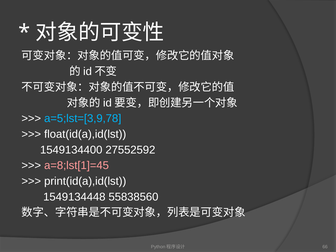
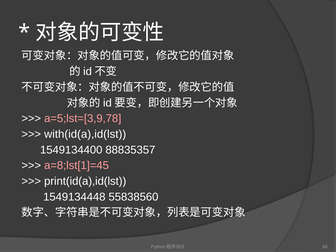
a=5;lst=[3,9,78 colour: light blue -> pink
float(id(a),id(lst: float(id(a),id(lst -> with(id(a),id(lst
27552592: 27552592 -> 88835357
